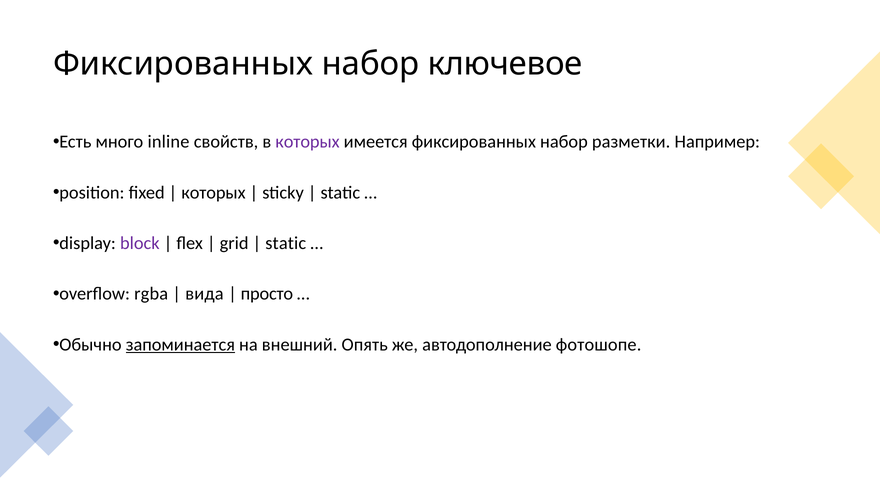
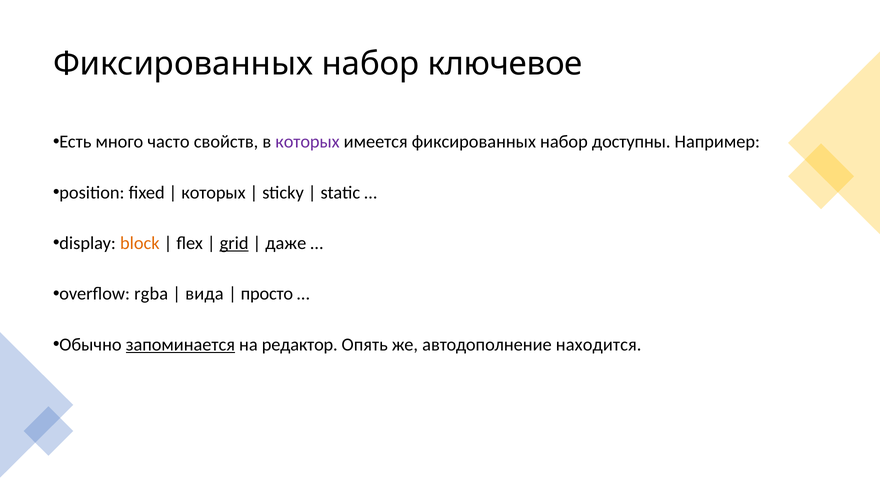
inline: inline -> часто
разметки: разметки -> доступны
block colour: purple -> orange
grid underline: none -> present
static at (286, 243): static -> даже
внешний: внешний -> редактор
фотошопе: фотошопе -> находится
